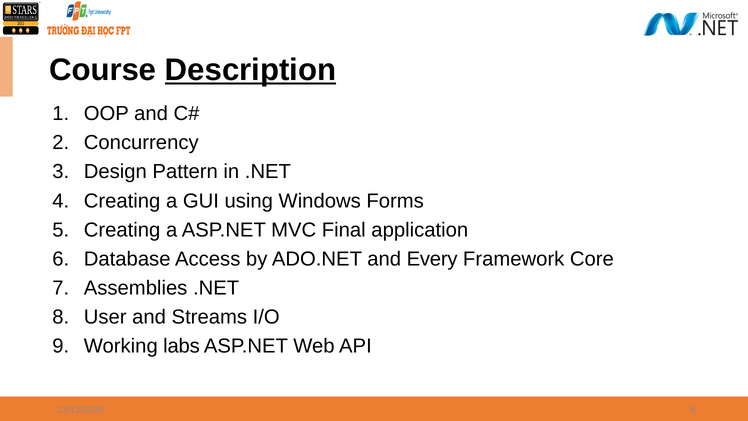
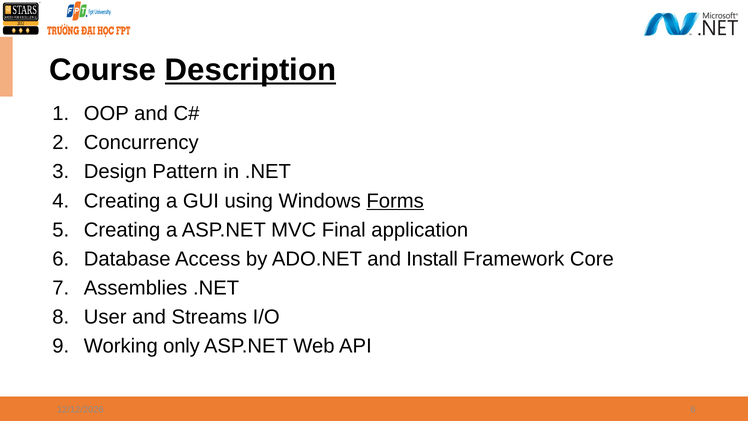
Forms underline: none -> present
Every: Every -> Install
labs: labs -> only
